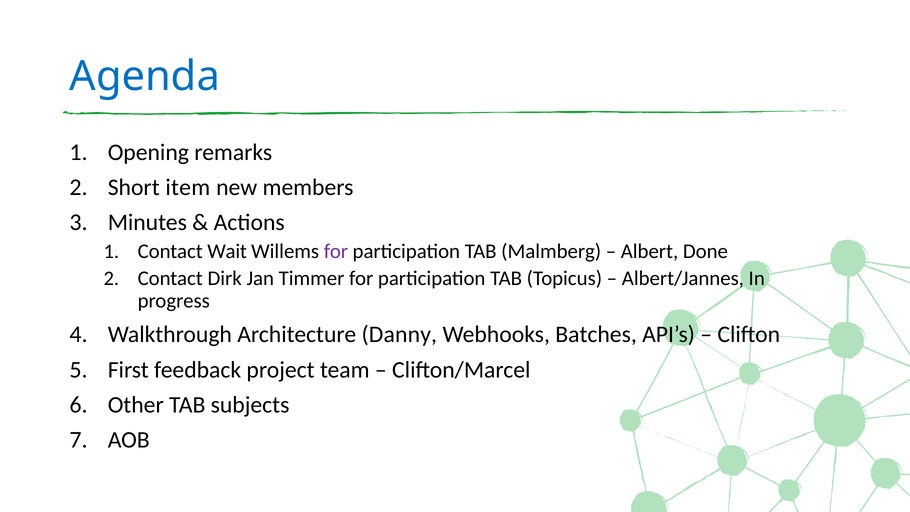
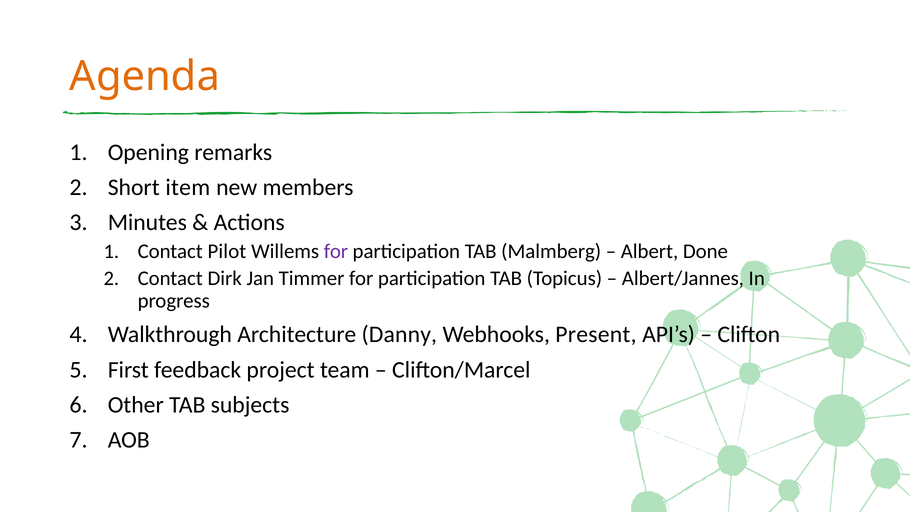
Agenda colour: blue -> orange
Wait: Wait -> Pilot
Batches: Batches -> Present
